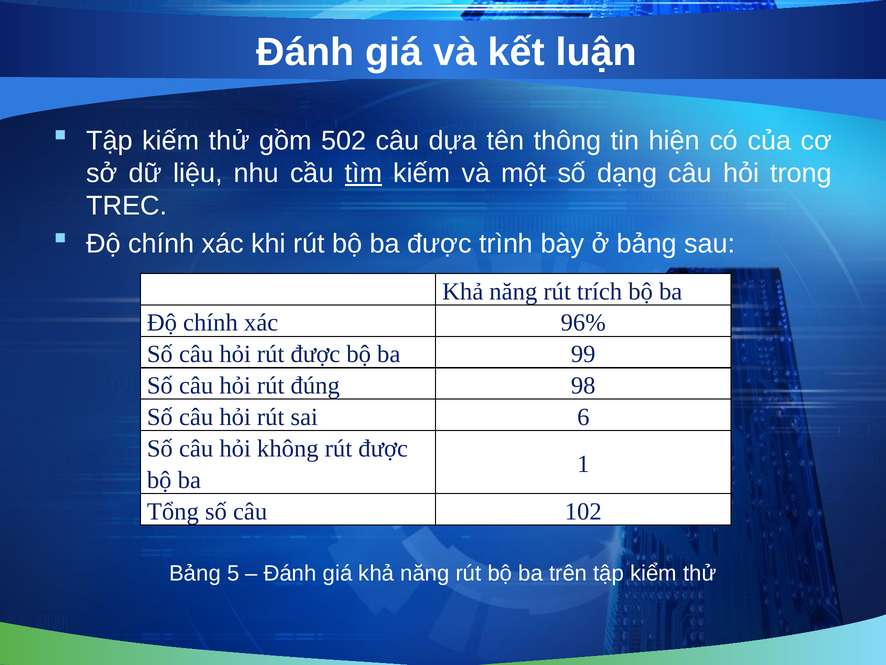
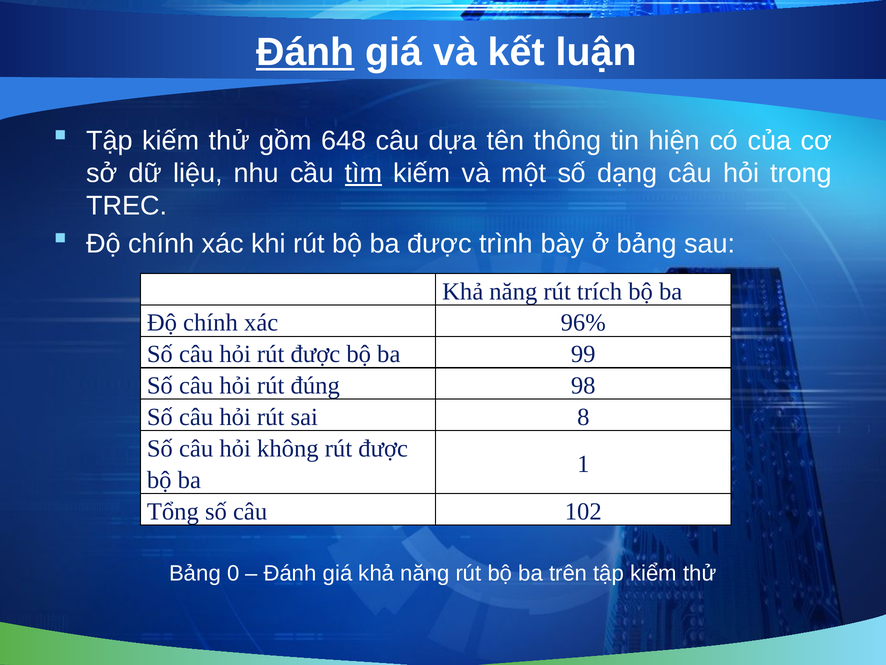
Đánh at (305, 52) underline: none -> present
502: 502 -> 648
6: 6 -> 8
5: 5 -> 0
